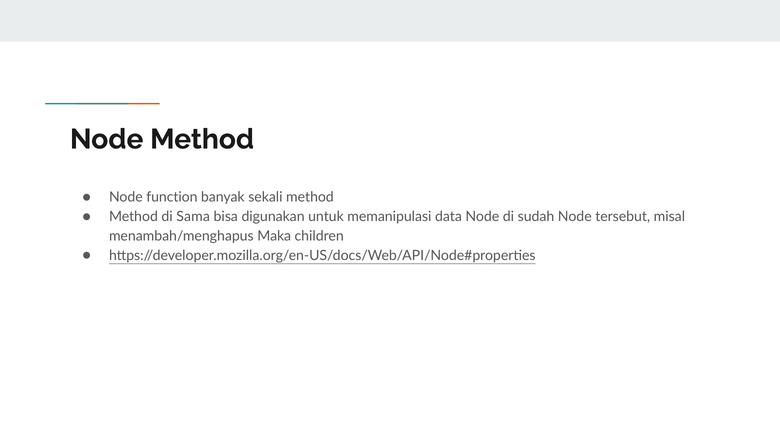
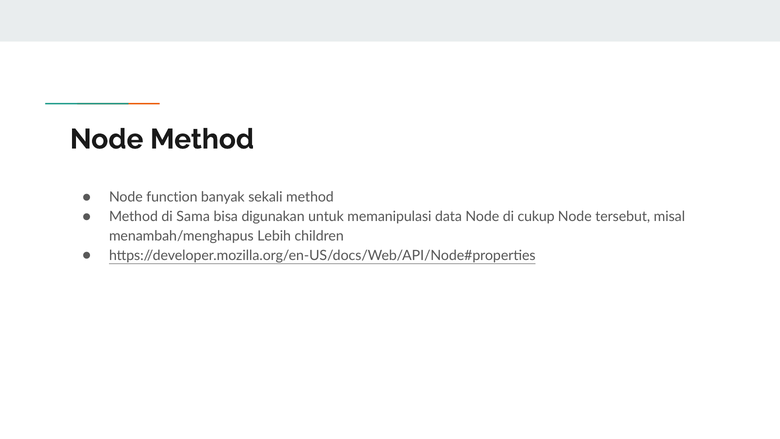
sudah: sudah -> cukup
Maka: Maka -> Lebih
